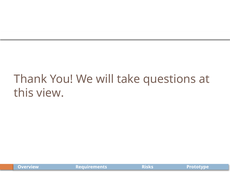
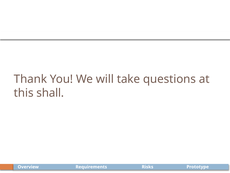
view: view -> shall
